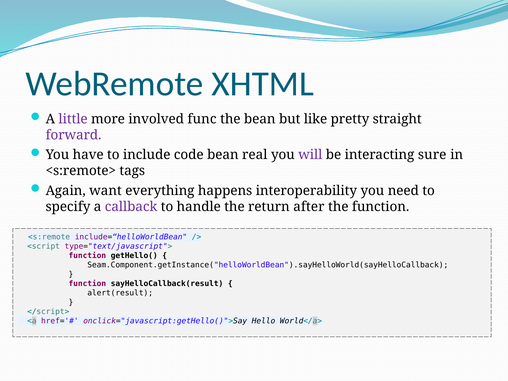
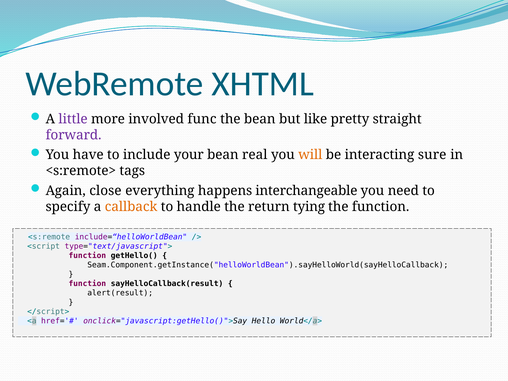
code: code -> your
will colour: purple -> orange
want: want -> close
interoperability: interoperability -> interchangeable
callback colour: purple -> orange
after: after -> tying
